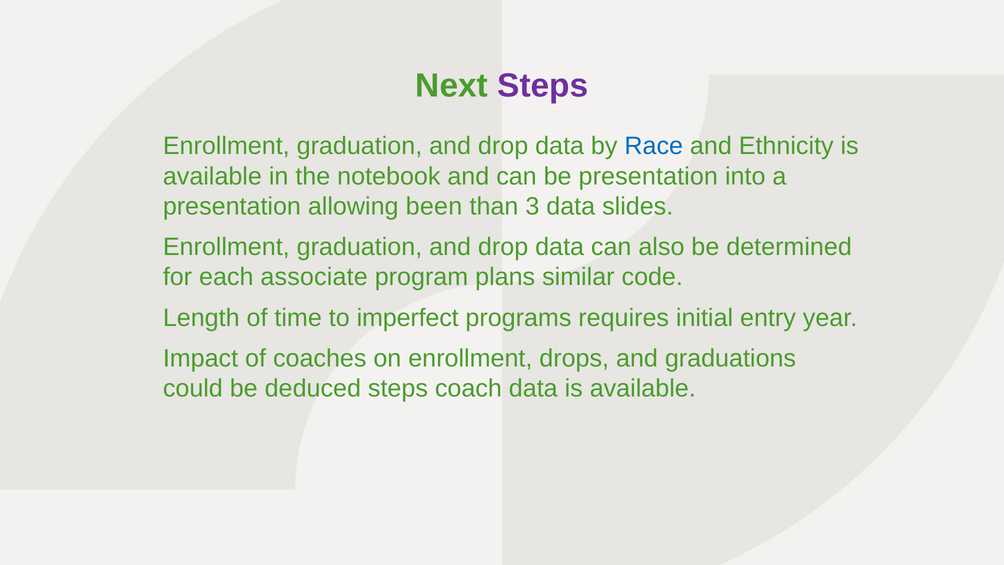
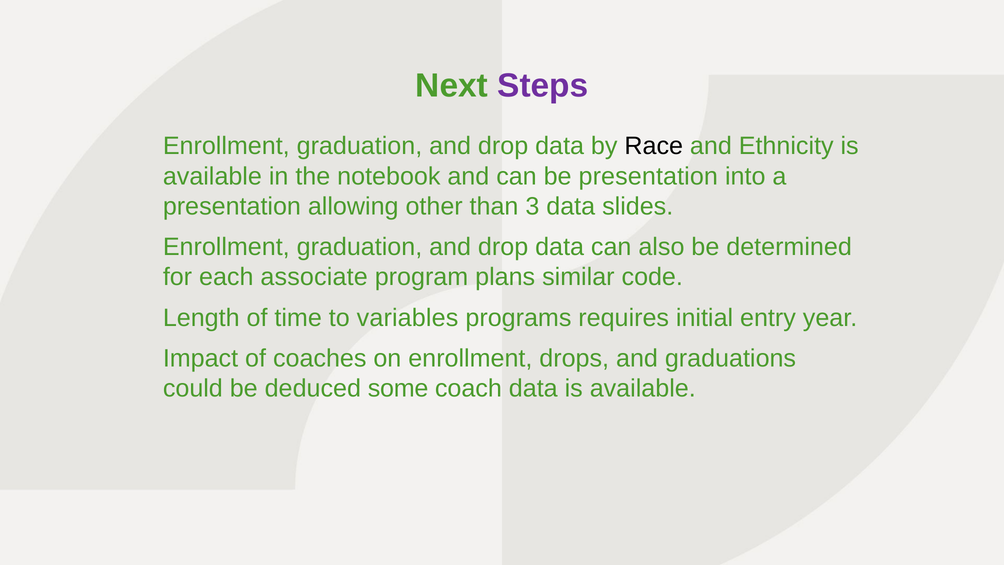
Race colour: blue -> black
been: been -> other
imperfect: imperfect -> variables
deduced steps: steps -> some
